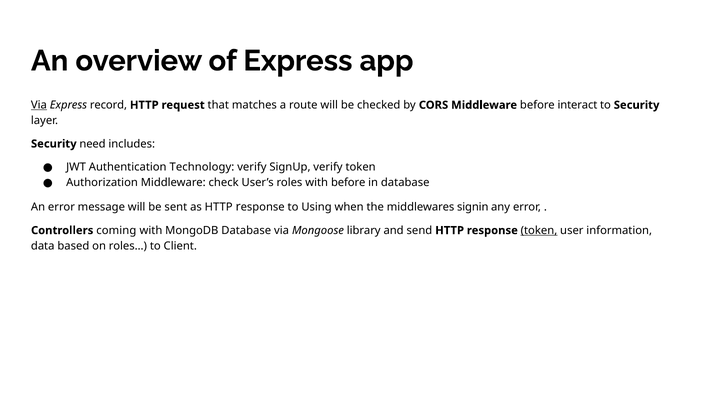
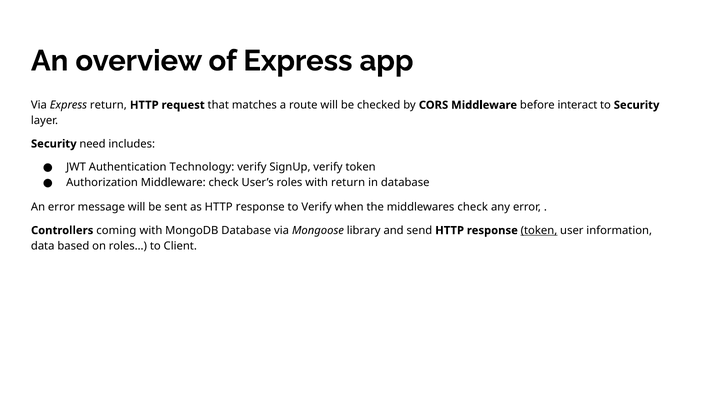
Via at (39, 105) underline: present -> none
Express record: record -> return
with before: before -> return
to Using: Using -> Verify
middlewares signin: signin -> check
